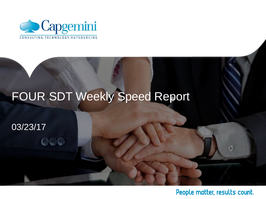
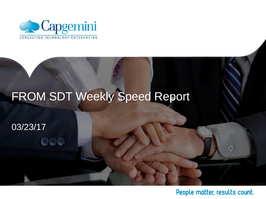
FOUR: FOUR -> FROM
